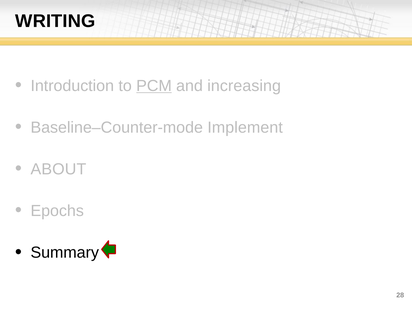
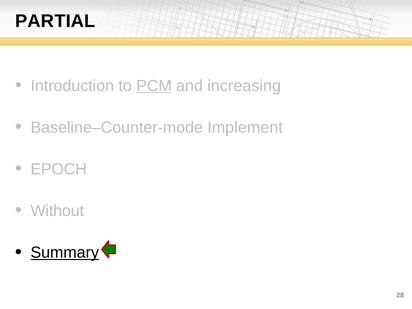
WRITING: WRITING -> PARTIAL
ABOUT: ABOUT -> EPOCH
Epochs: Epochs -> Without
Summary underline: none -> present
